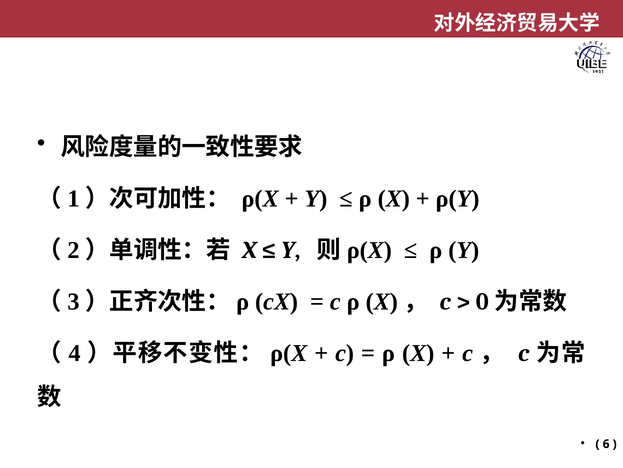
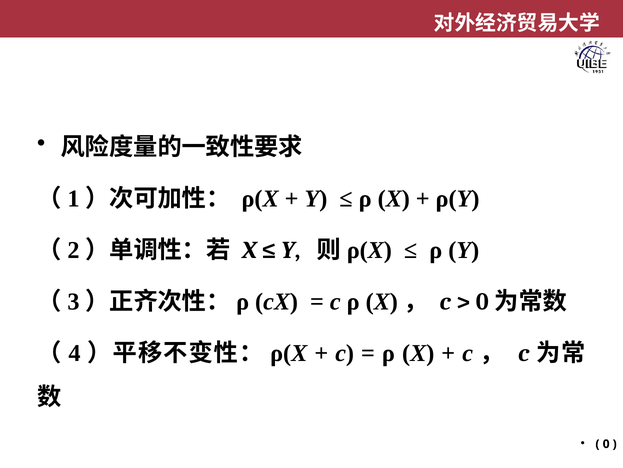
6: 6 -> 0
